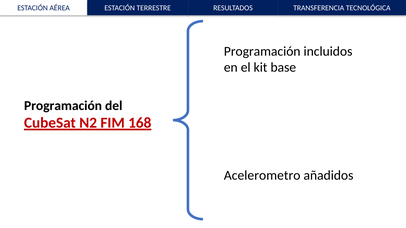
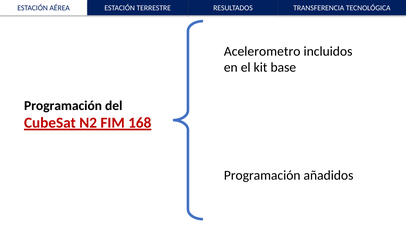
Programación at (262, 51): Programación -> Acelerometro
Acelerometro at (262, 176): Acelerometro -> Programación
